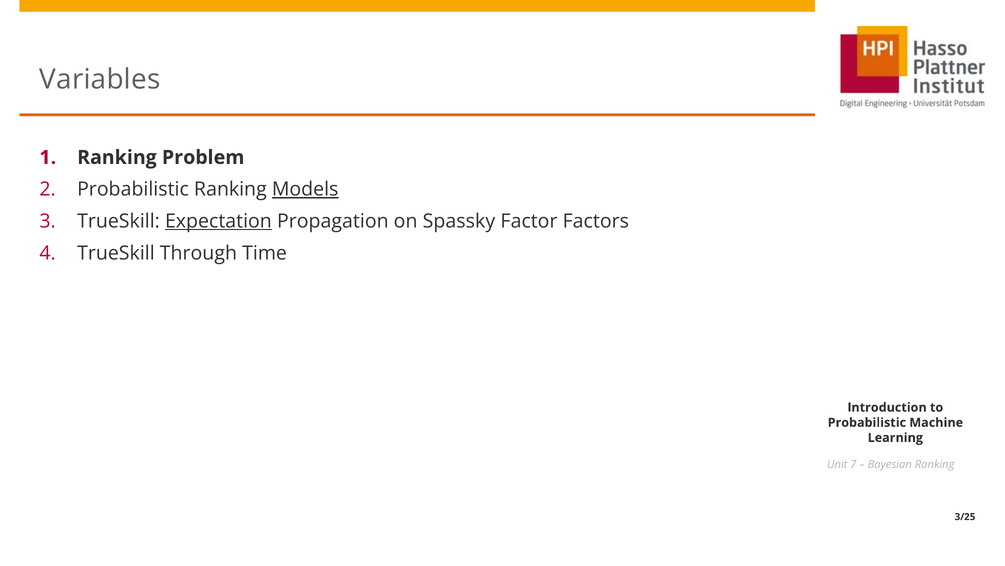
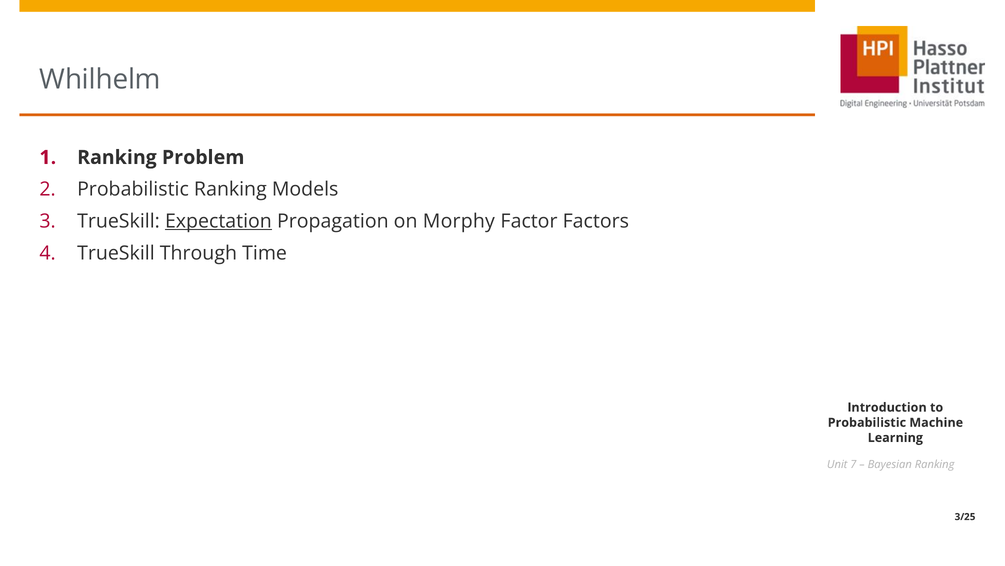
Variables: Variables -> Whilhelm
Models underline: present -> none
Spassky: Spassky -> Morphy
